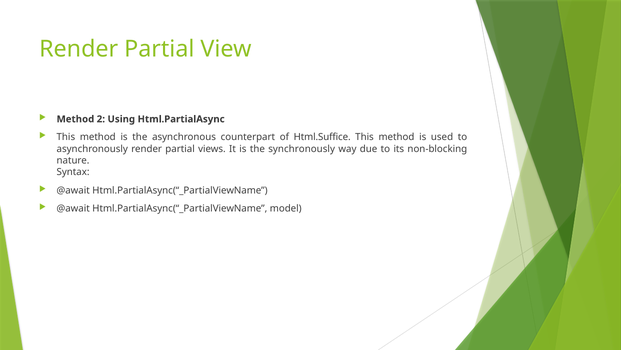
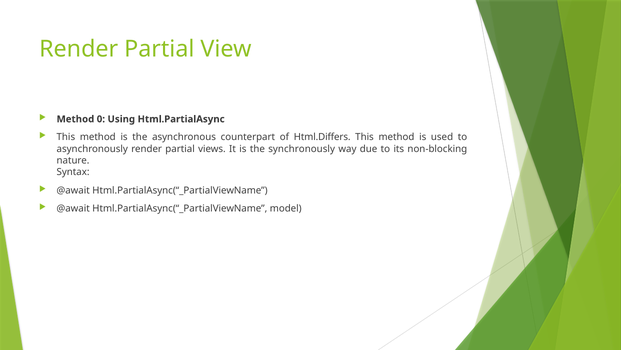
2: 2 -> 0
Html.Suffice: Html.Suffice -> Html.Differs
